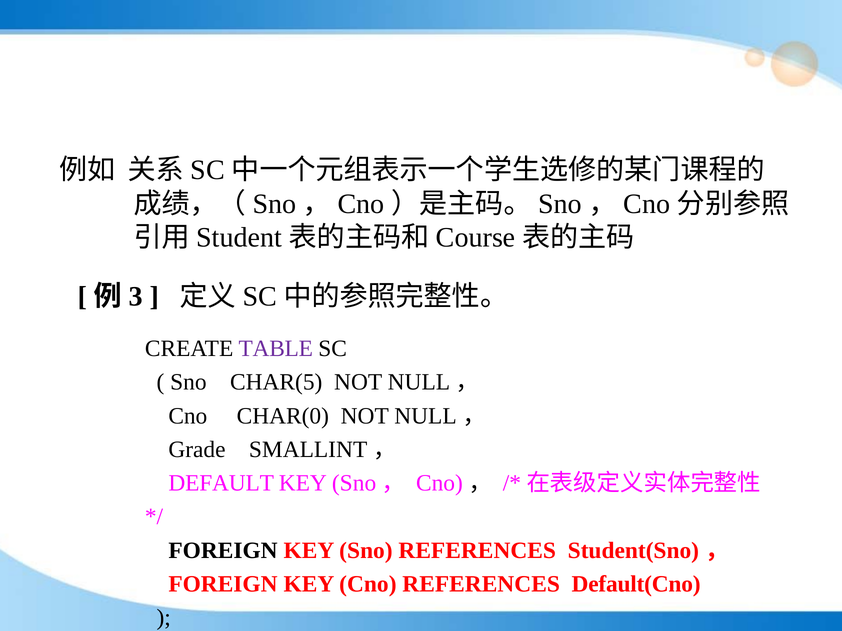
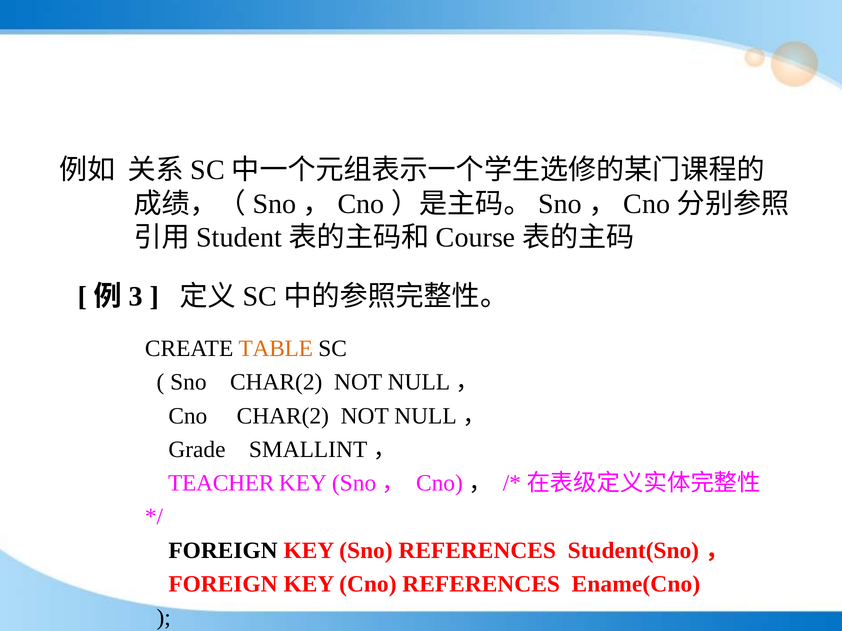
TABLE colour: purple -> orange
Sno CHAR(5: CHAR(5 -> CHAR(2
Cno CHAR(0: CHAR(0 -> CHAR(2
DEFAULT: DEFAULT -> TEACHER
Default(Cno: Default(Cno -> Ename(Cno
